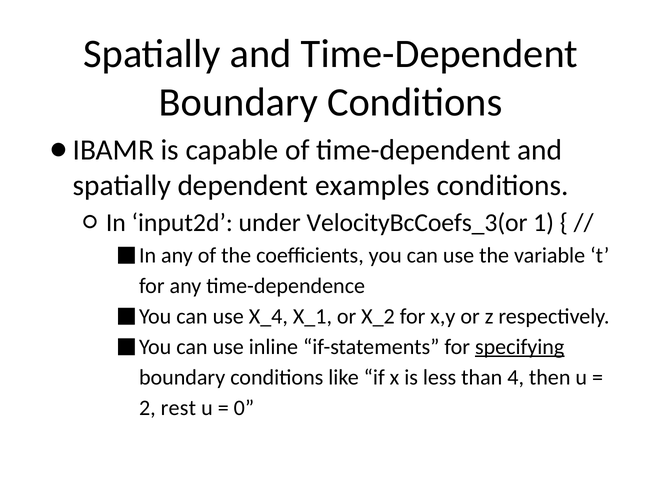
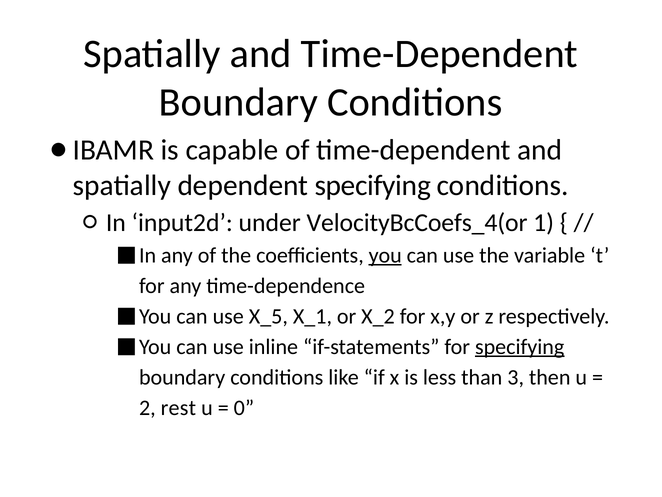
dependent examples: examples -> specifying
VelocityBcCoefs_3(or: VelocityBcCoefs_3(or -> VelocityBcCoefs_4(or
you at (385, 255) underline: none -> present
X_4: X_4 -> X_5
4: 4 -> 3
